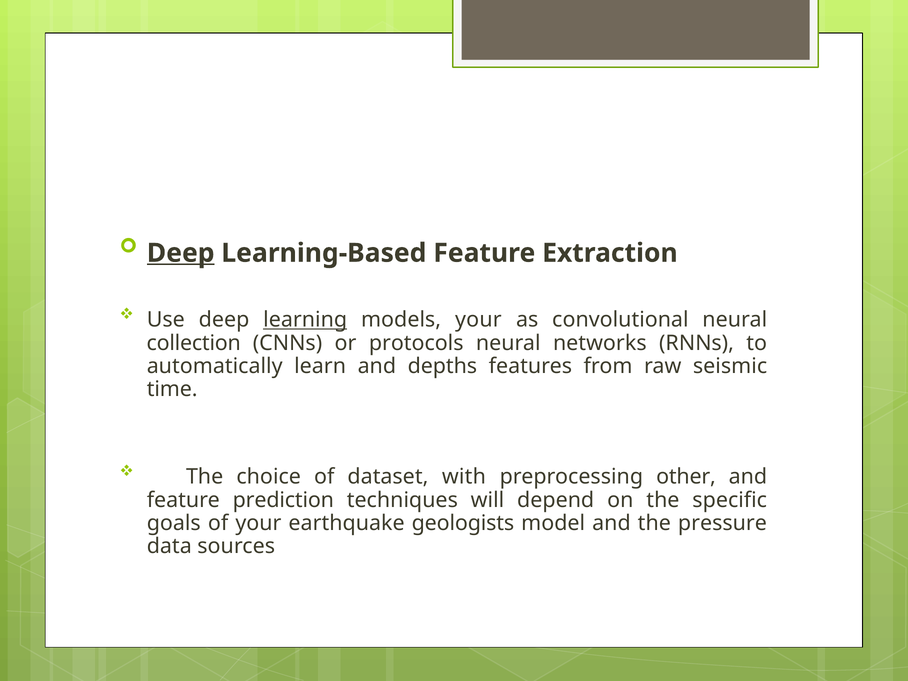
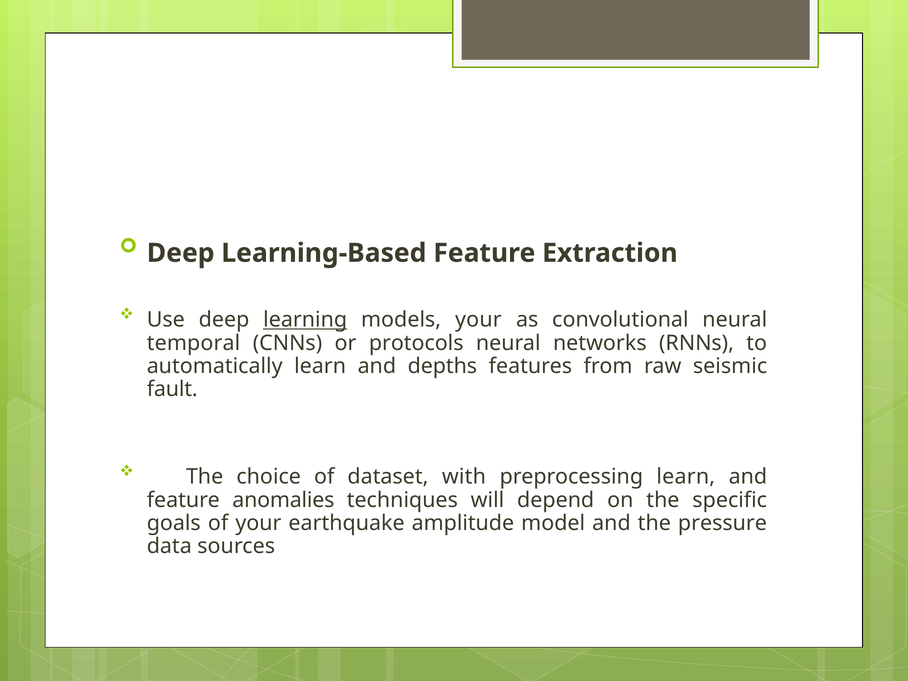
Deep at (181, 253) underline: present -> none
collection: collection -> temporal
time: time -> fault
preprocessing other: other -> learn
prediction: prediction -> anomalies
geologists: geologists -> amplitude
